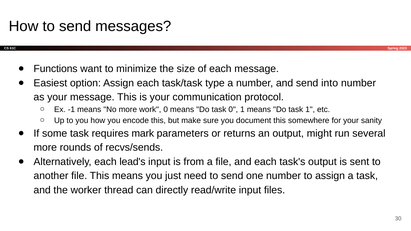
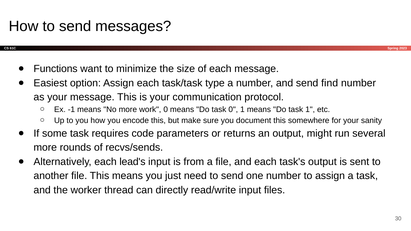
into: into -> find
mark: mark -> code
